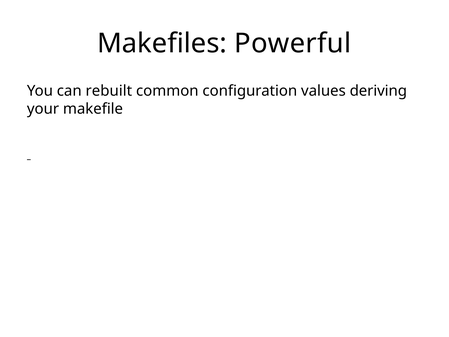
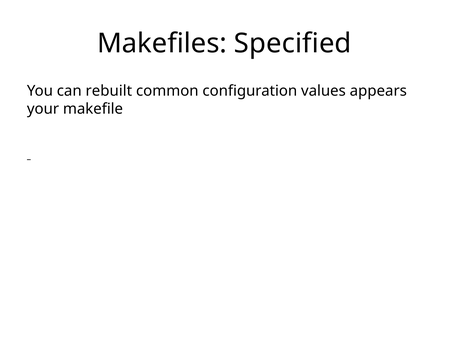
Powerful: Powerful -> Specified
deriving: deriving -> appears
